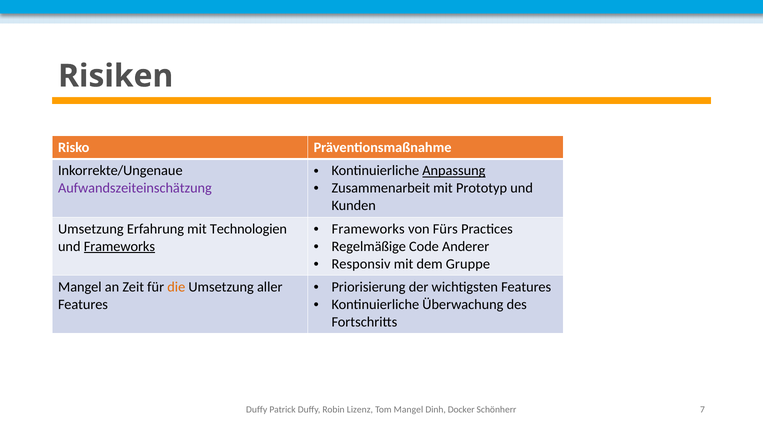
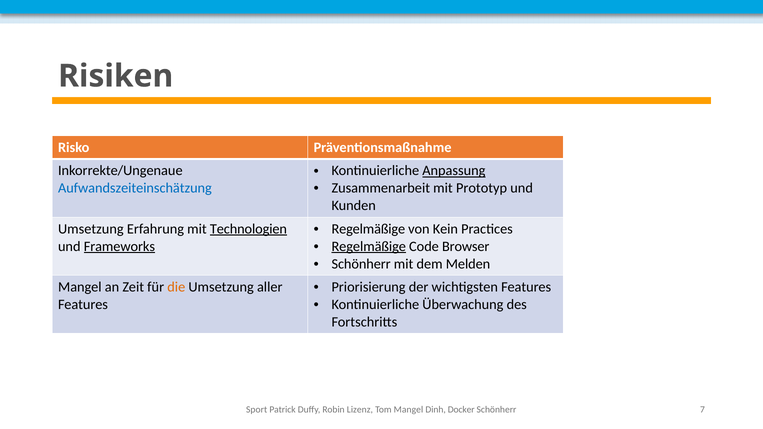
Aufwandszeiteinschätzung colour: purple -> blue
Frameworks at (368, 229): Frameworks -> Regelmäßige
Fürs: Fürs -> Kein
Technologien underline: none -> present
Regelmäßige at (369, 246) underline: none -> present
Anderer: Anderer -> Browser
Responsiv at (361, 264): Responsiv -> Schönherr
Gruppe: Gruppe -> Melden
Duffy at (257, 410): Duffy -> Sport
